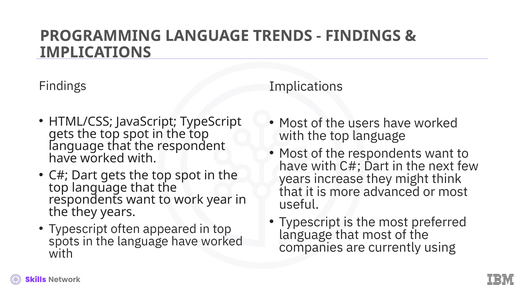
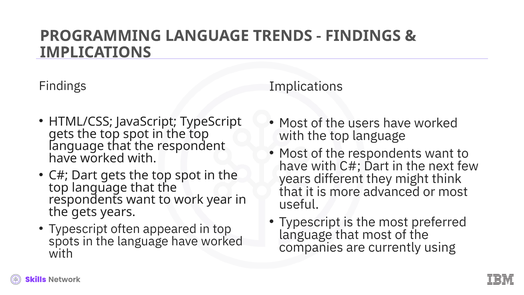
increase: increase -> different
the they: they -> gets
